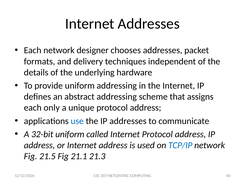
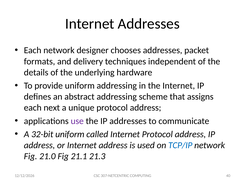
only: only -> next
use colour: blue -> purple
21.5: 21.5 -> 21.0
